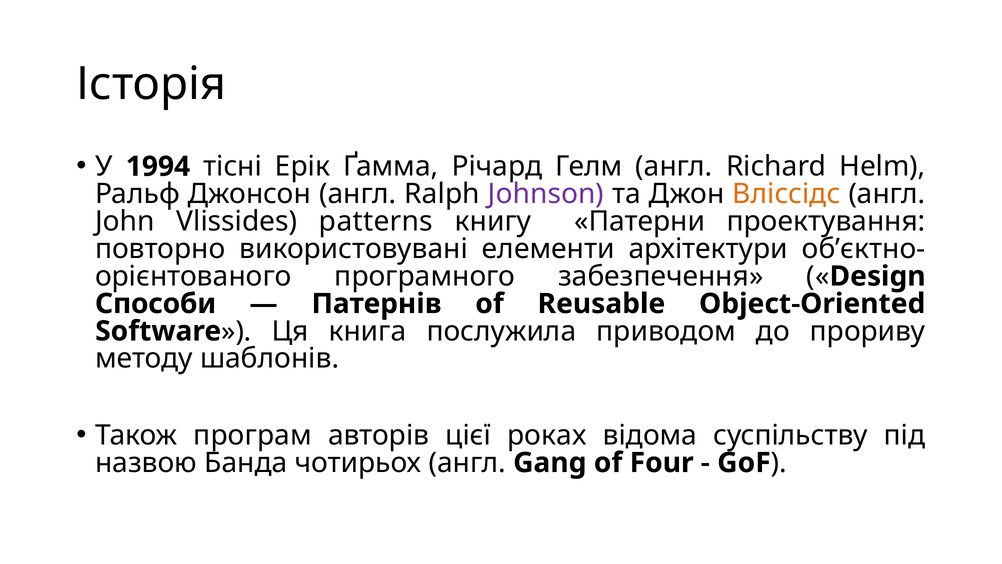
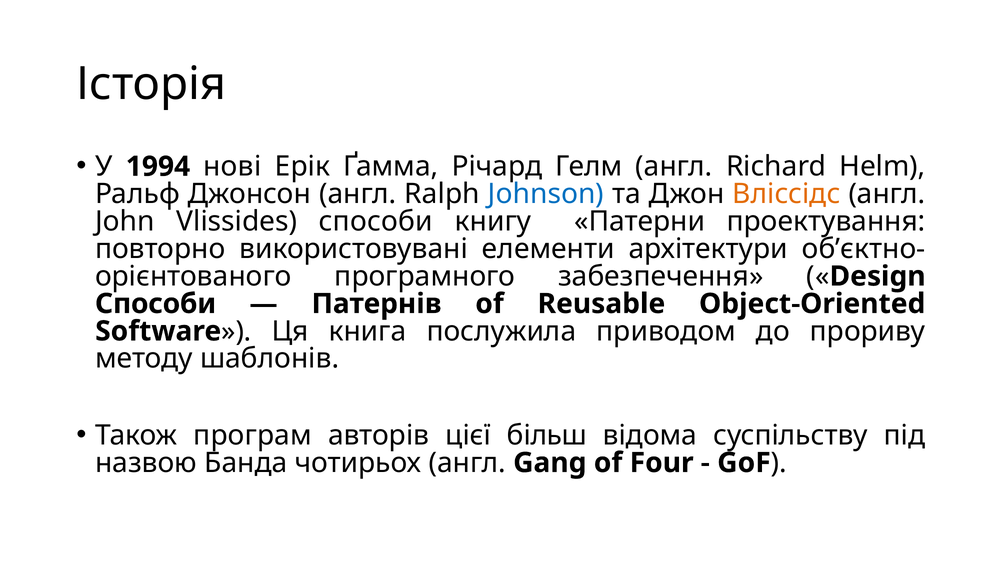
тісні: тісні -> нові
Johnson colour: purple -> blue
Vlissides patterns: patterns -> способи
роках: роках -> більш
